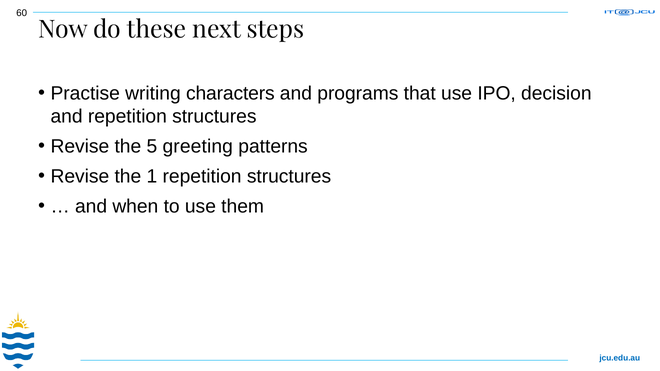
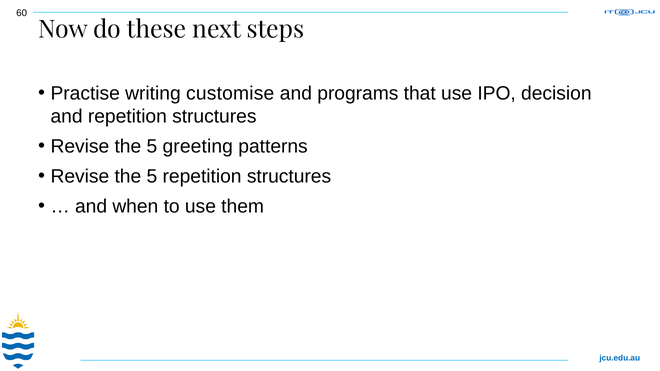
characters: characters -> customise
1 at (152, 177): 1 -> 5
